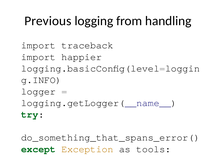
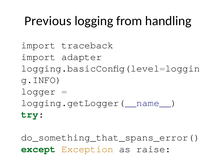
happier: happier -> adapter
as tools: tools -> raise
